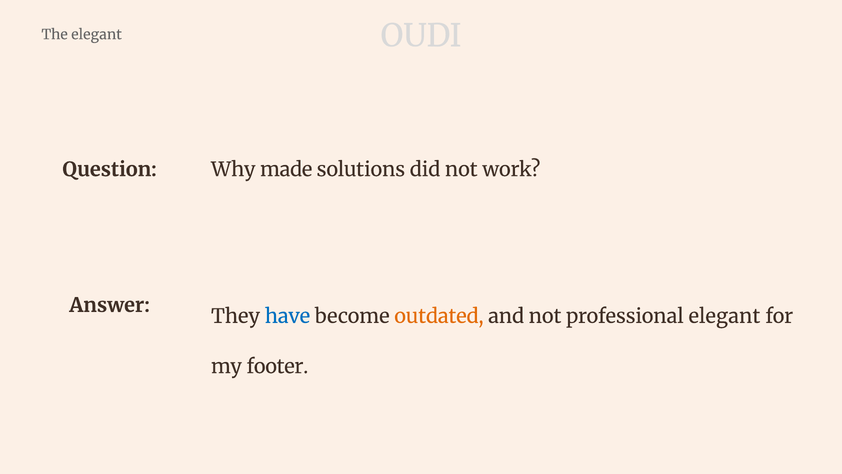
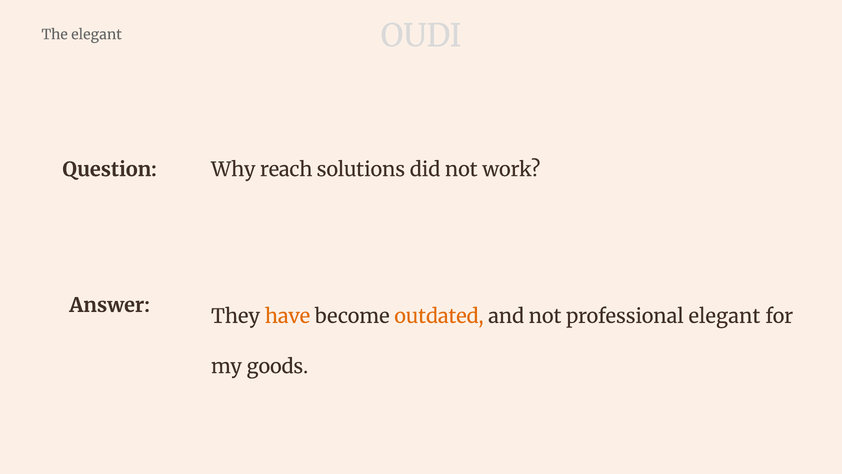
made: made -> reach
have colour: blue -> orange
footer: footer -> goods
